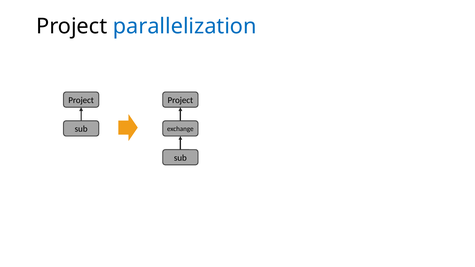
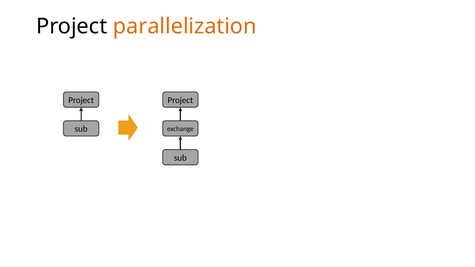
parallelization colour: blue -> orange
